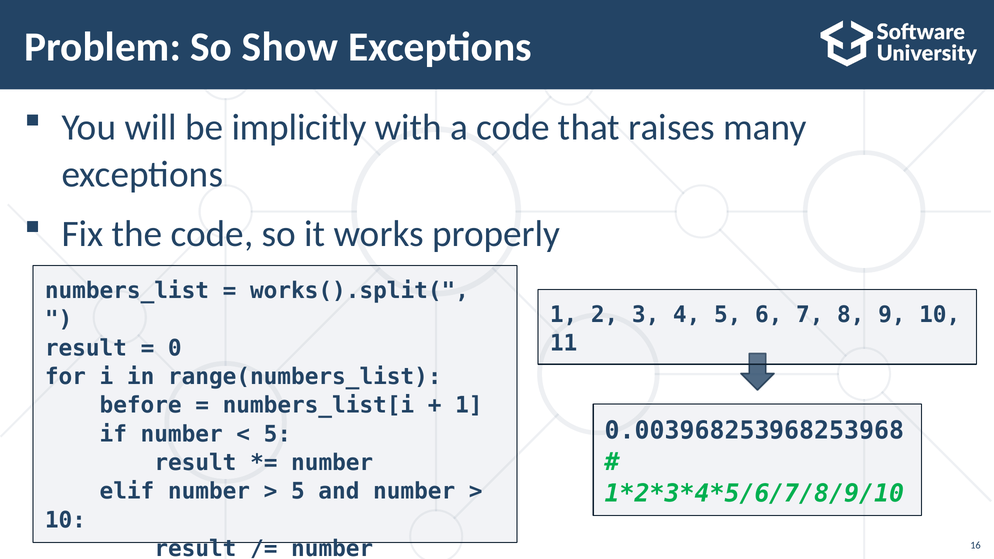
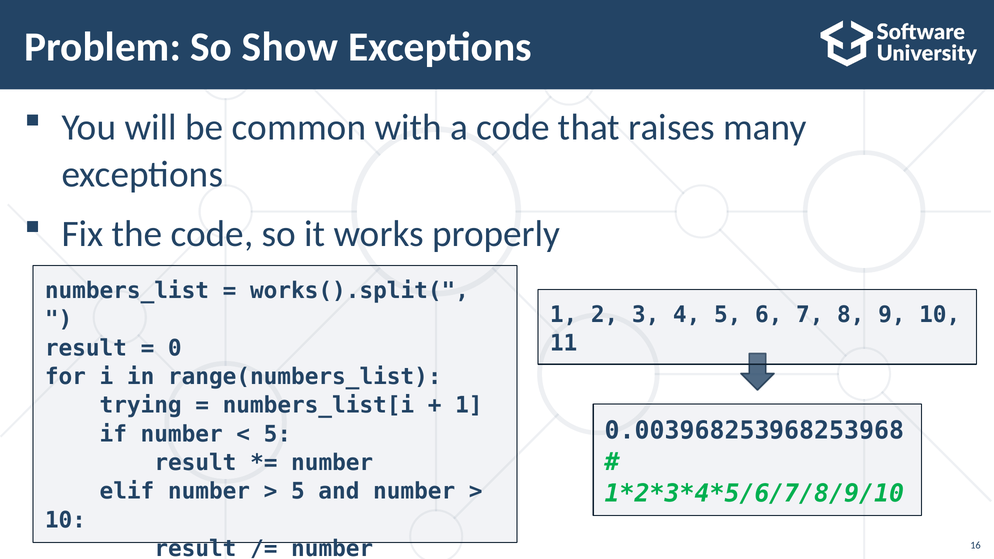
implicitly: implicitly -> common
before: before -> trying
